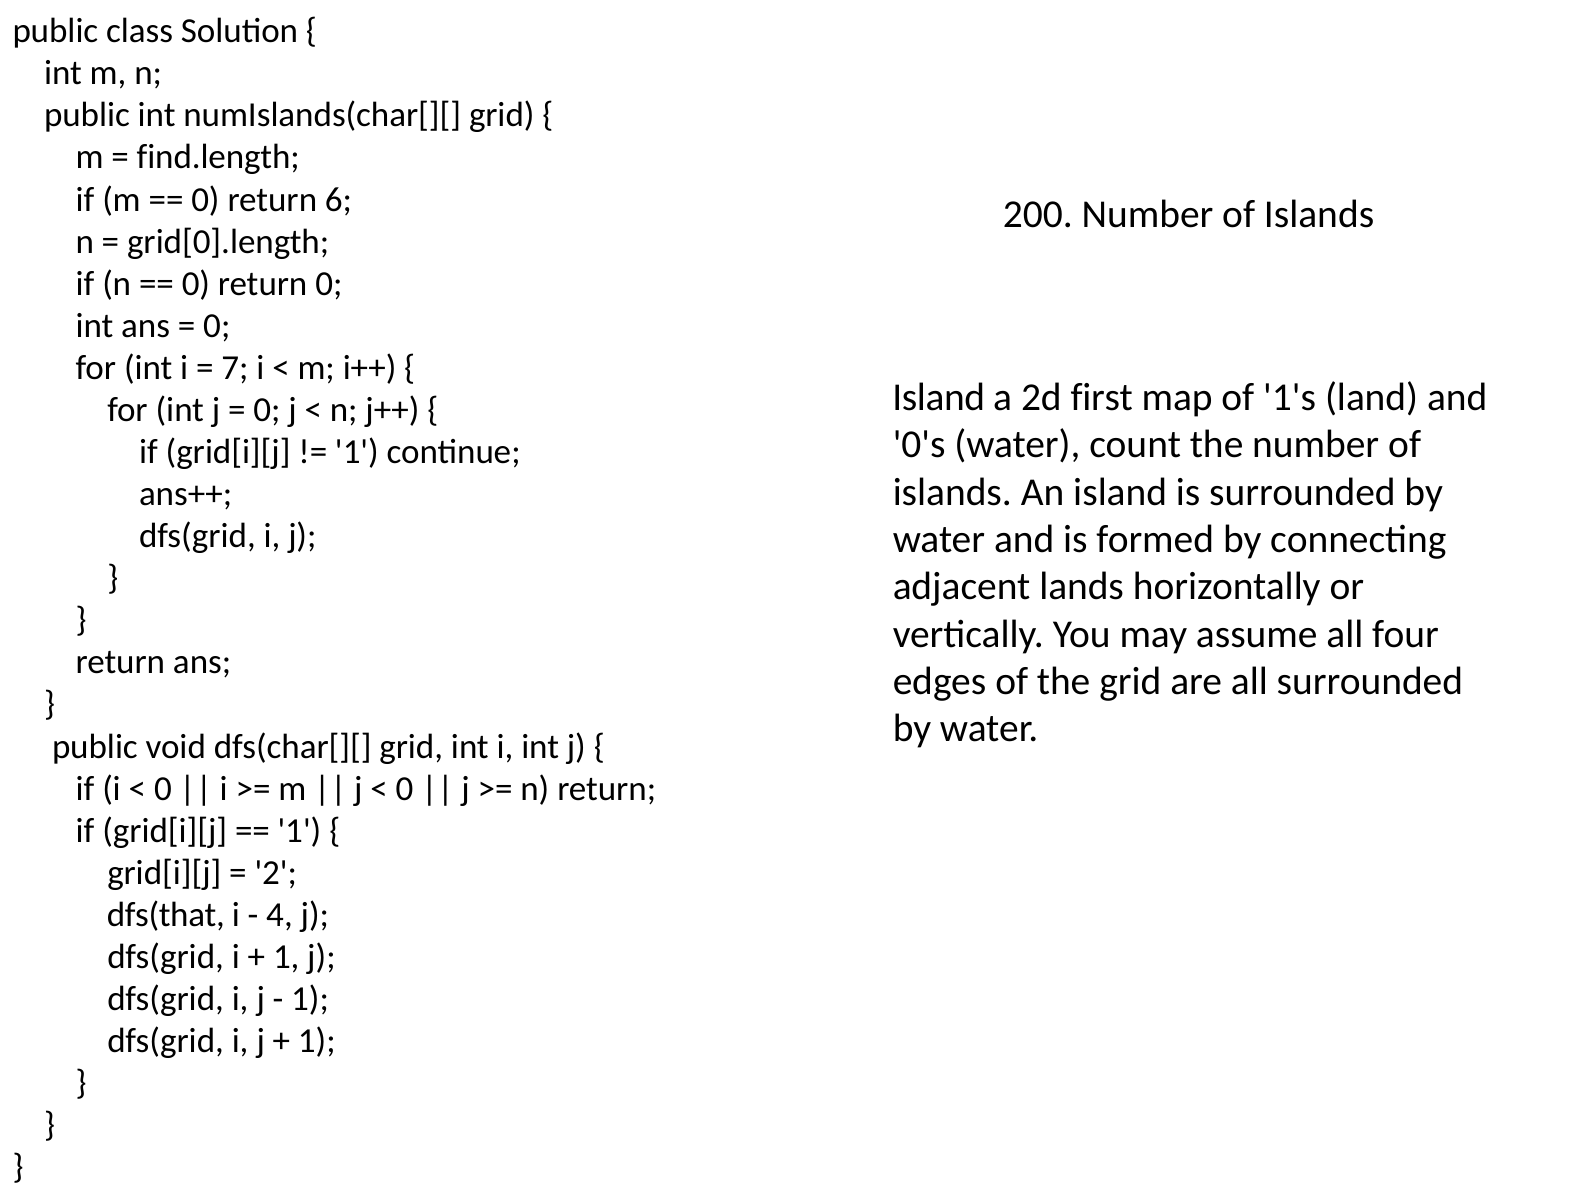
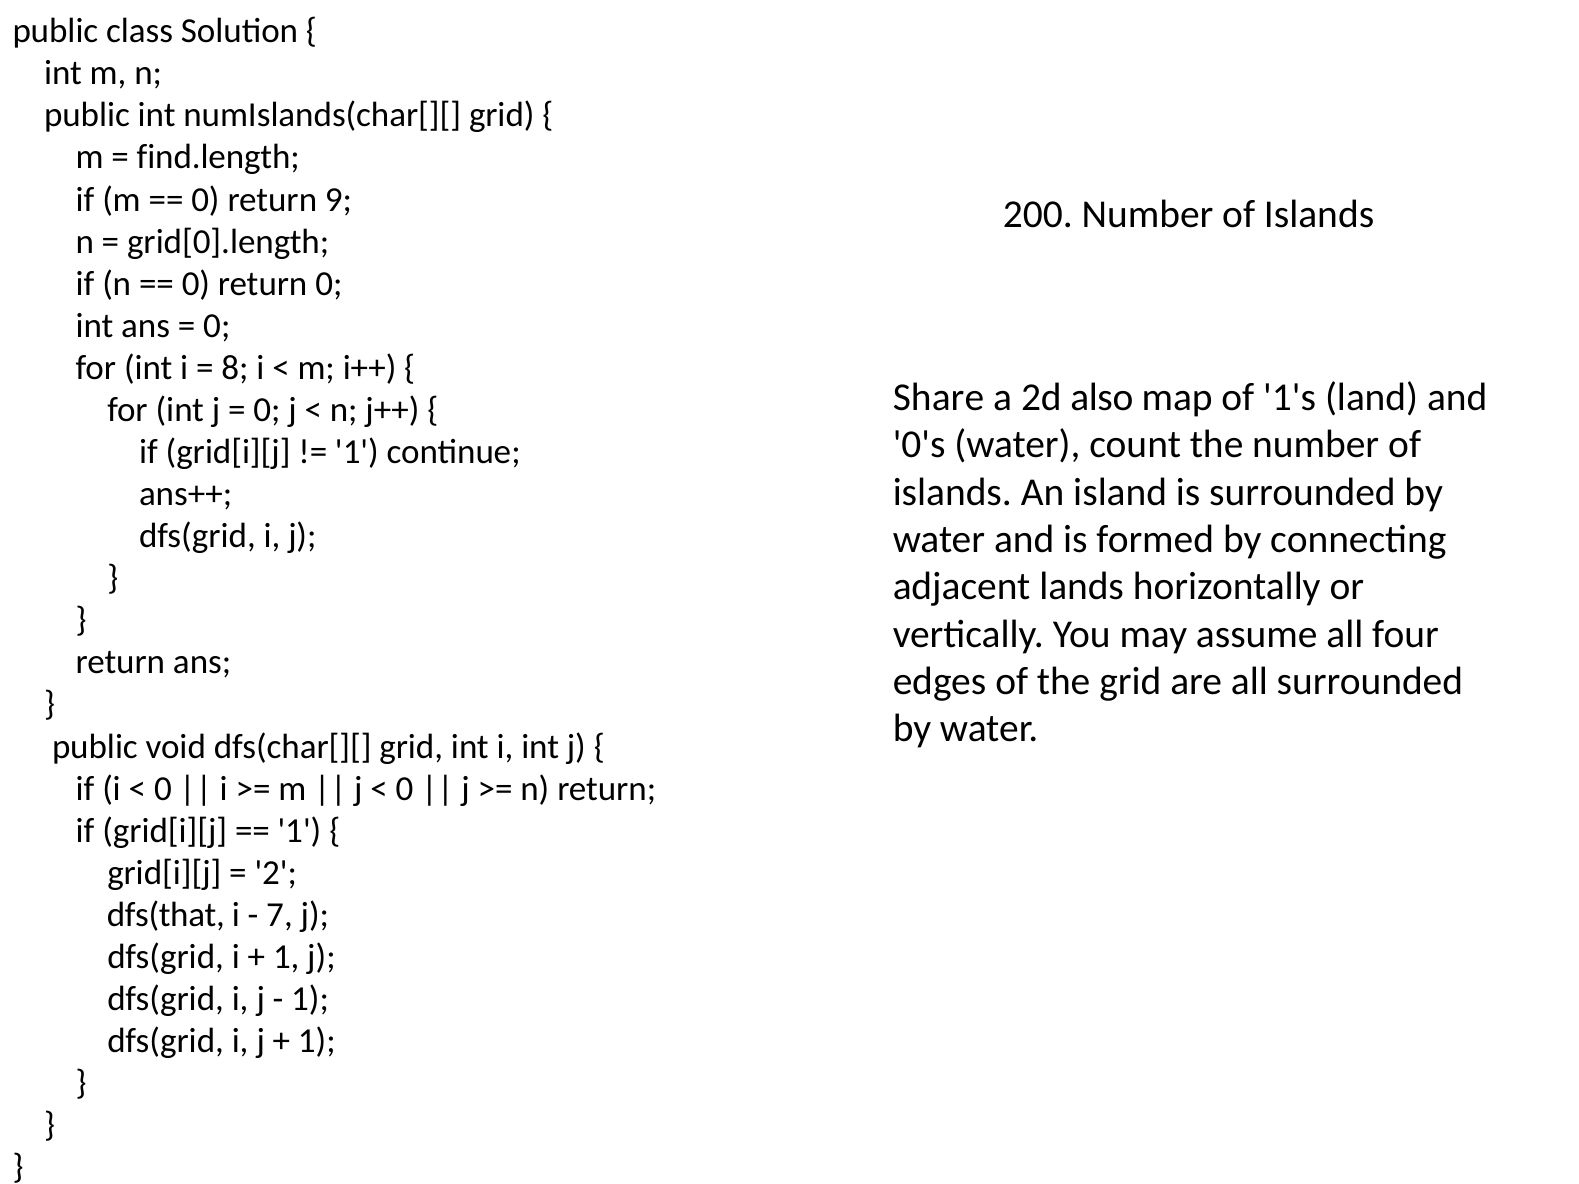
6: 6 -> 9
7: 7 -> 8
Island at (939, 398): Island -> Share
first: first -> also
4: 4 -> 7
